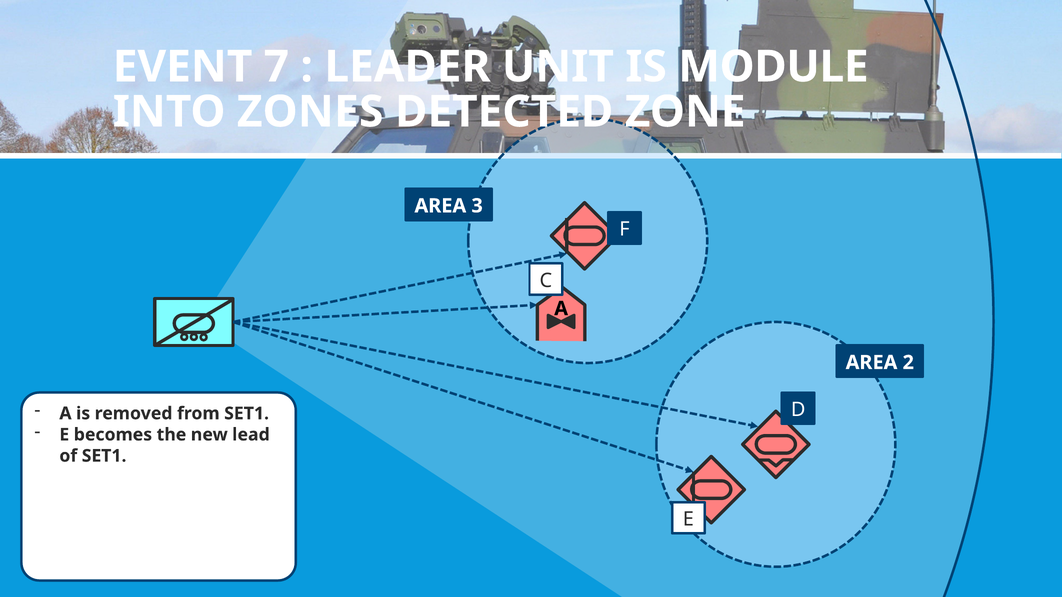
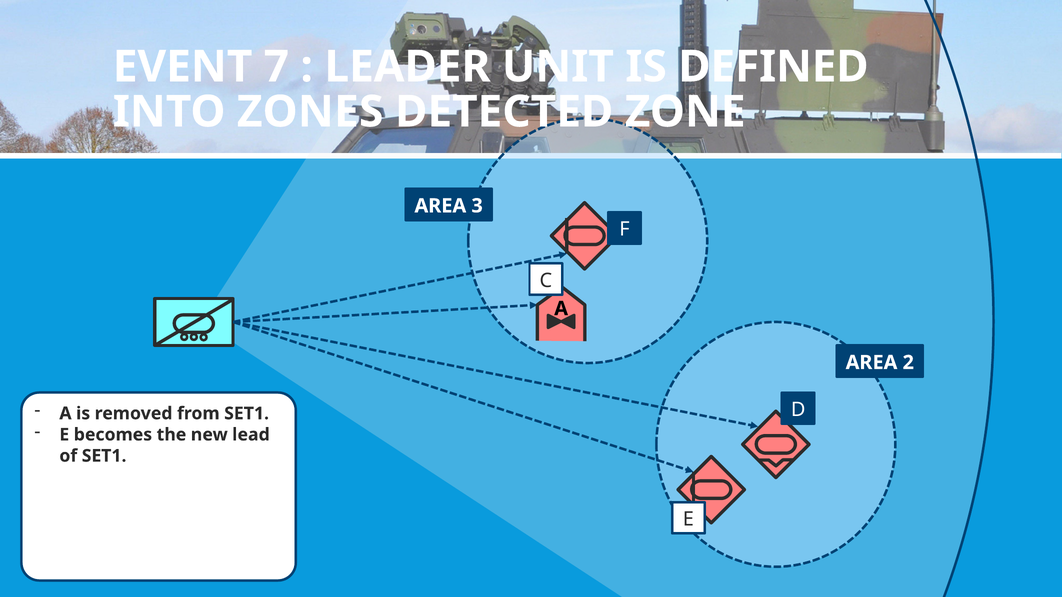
MODULE: MODULE -> DEFINED
